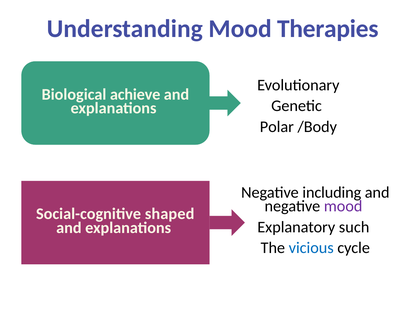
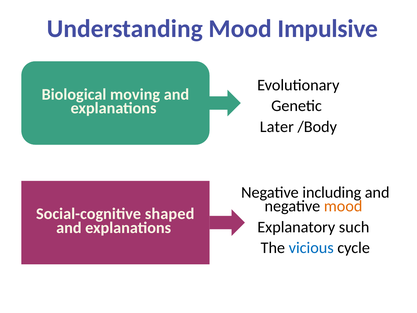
Therapies: Therapies -> Impulsive
achieve: achieve -> moving
Polar: Polar -> Later
mood at (343, 206) colour: purple -> orange
